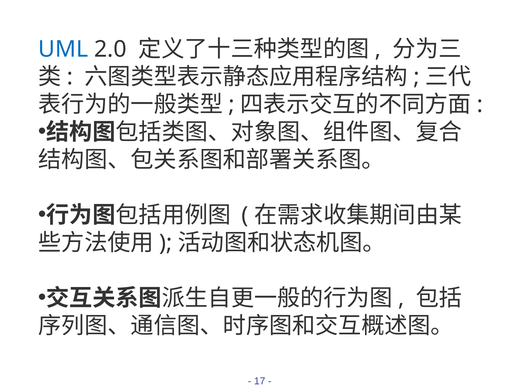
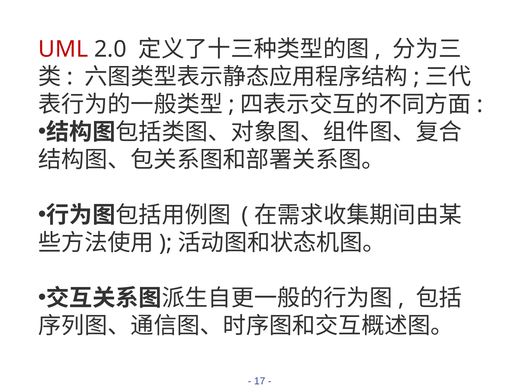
UML colour: blue -> red
